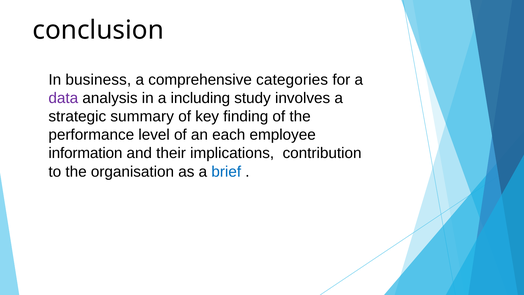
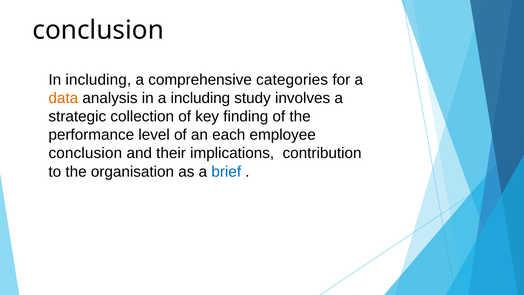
In business: business -> including
data colour: purple -> orange
summary: summary -> collection
information at (85, 153): information -> conclusion
